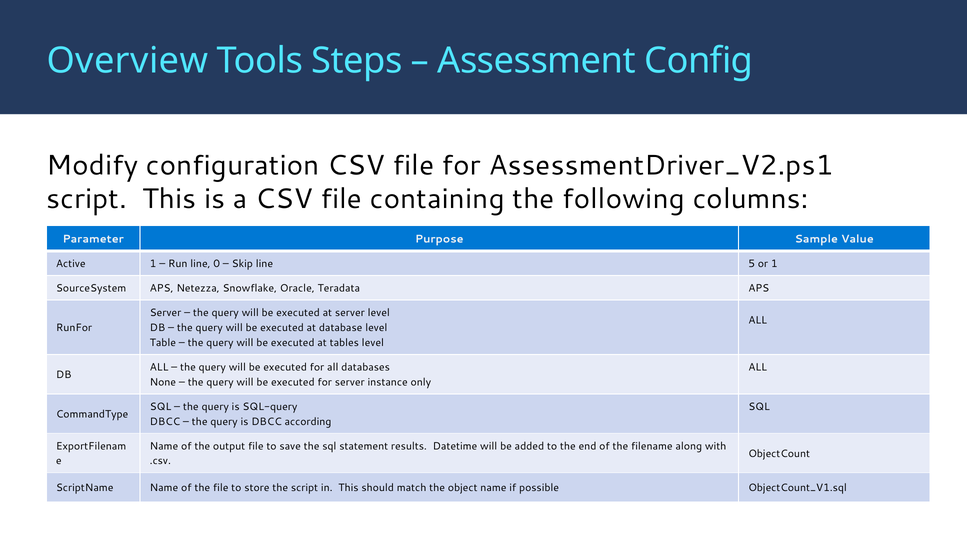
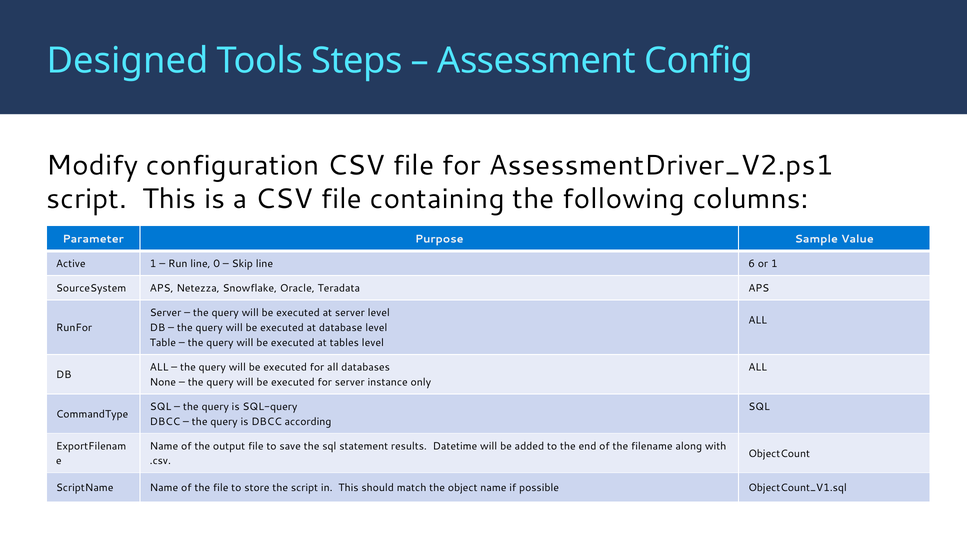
Overview: Overview -> Designed
5: 5 -> 6
